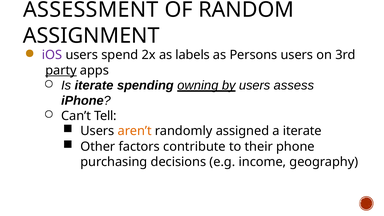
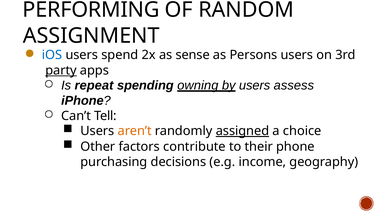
ASSESSMENT: ASSESSMENT -> PERFORMING
iOS colour: purple -> blue
labels: labels -> sense
Is iterate: iterate -> repeat
assigned underline: none -> present
a iterate: iterate -> choice
